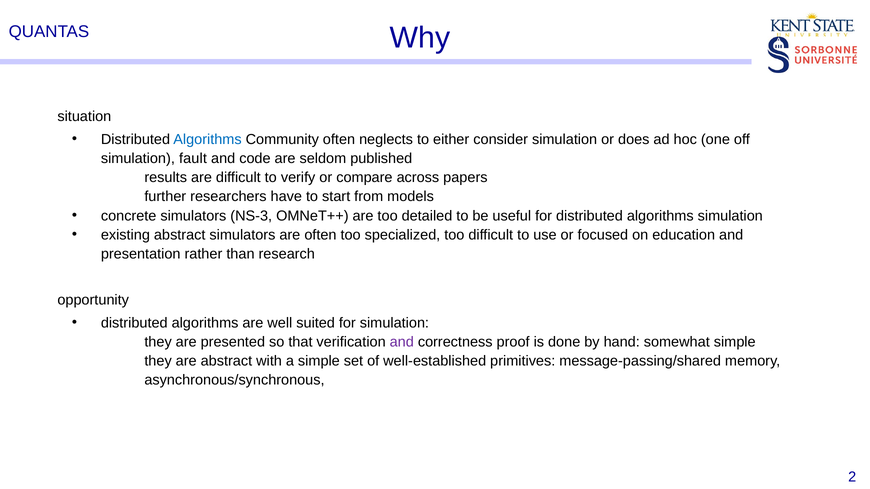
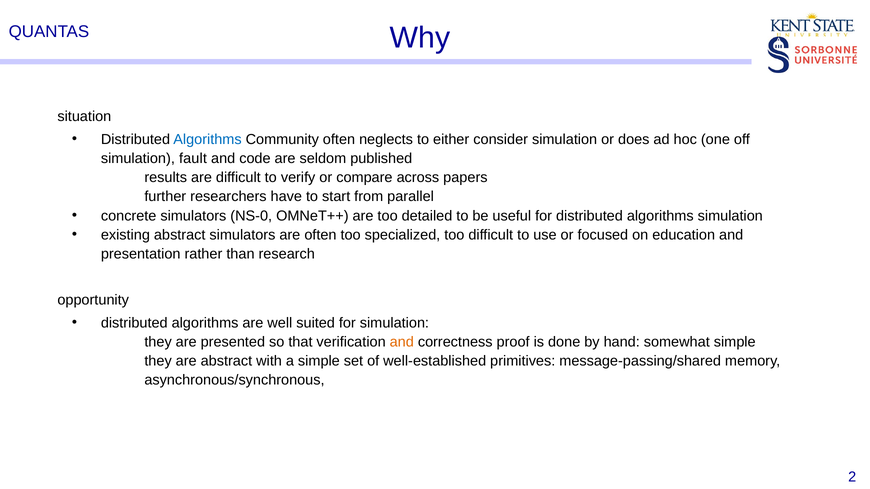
models: models -> parallel
NS-3: NS-3 -> NS-0
and at (402, 342) colour: purple -> orange
